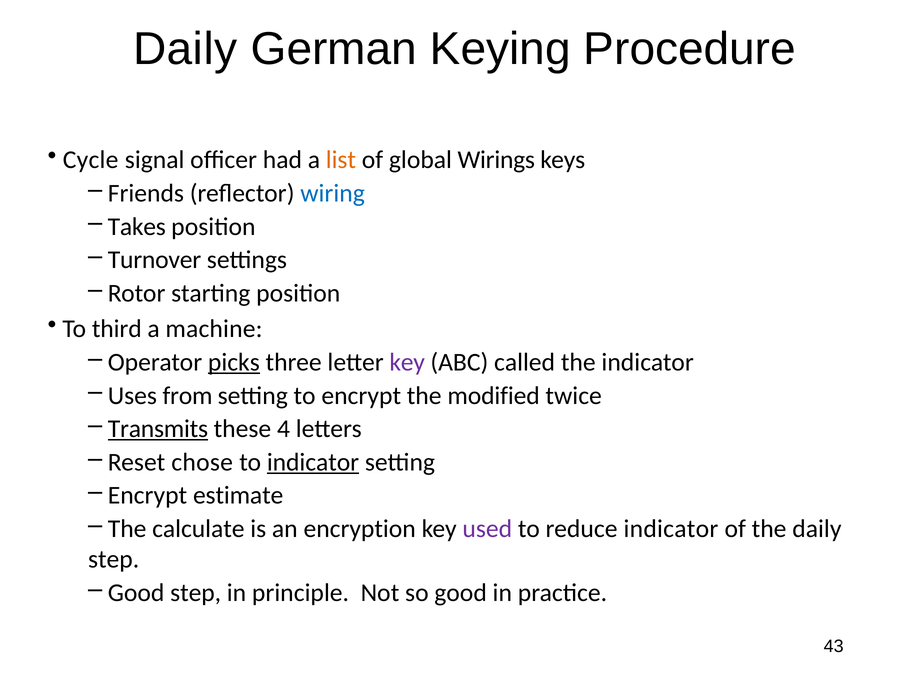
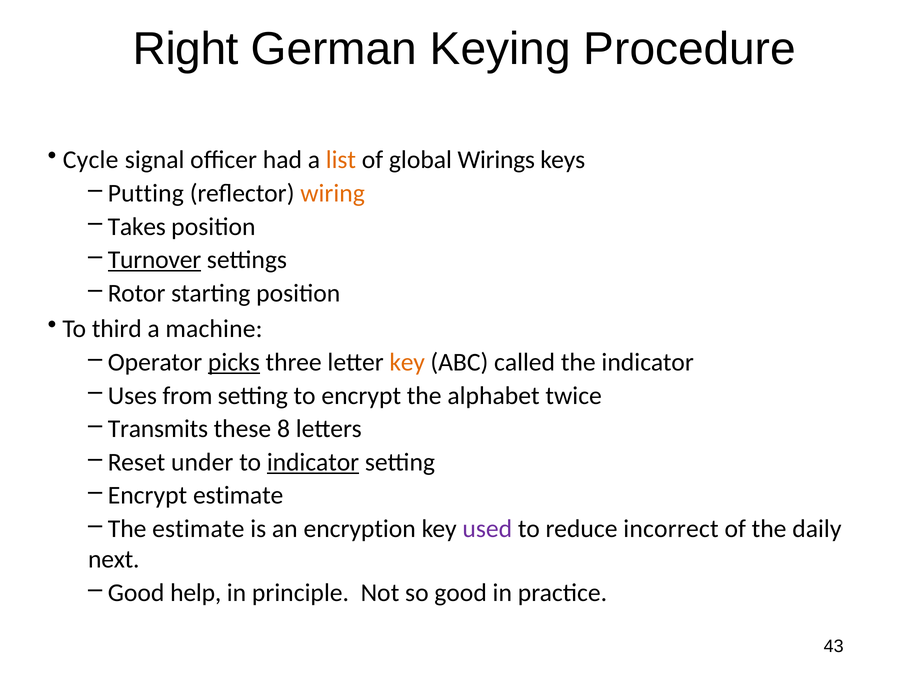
Daily at (185, 49): Daily -> Right
Friends: Friends -> Putting
wiring colour: blue -> orange
Turnover underline: none -> present
key at (407, 363) colour: purple -> orange
modified: modified -> alphabet
Transmits underline: present -> none
4: 4 -> 8
chose: chose -> under
The calculate: calculate -> estimate
reduce indicator: indicator -> incorrect
step at (114, 560): step -> next
Good step: step -> help
